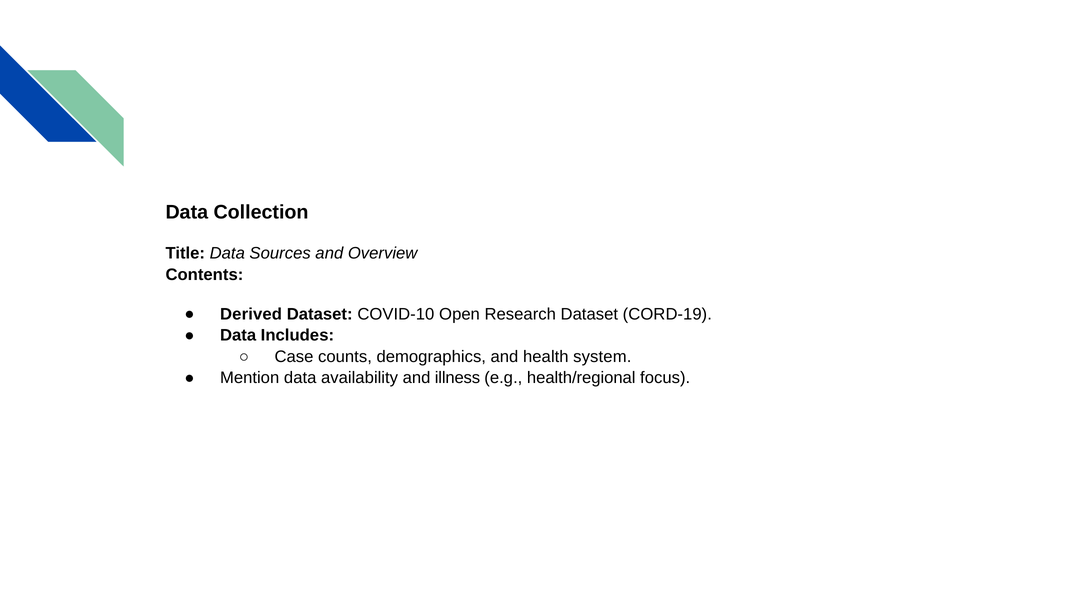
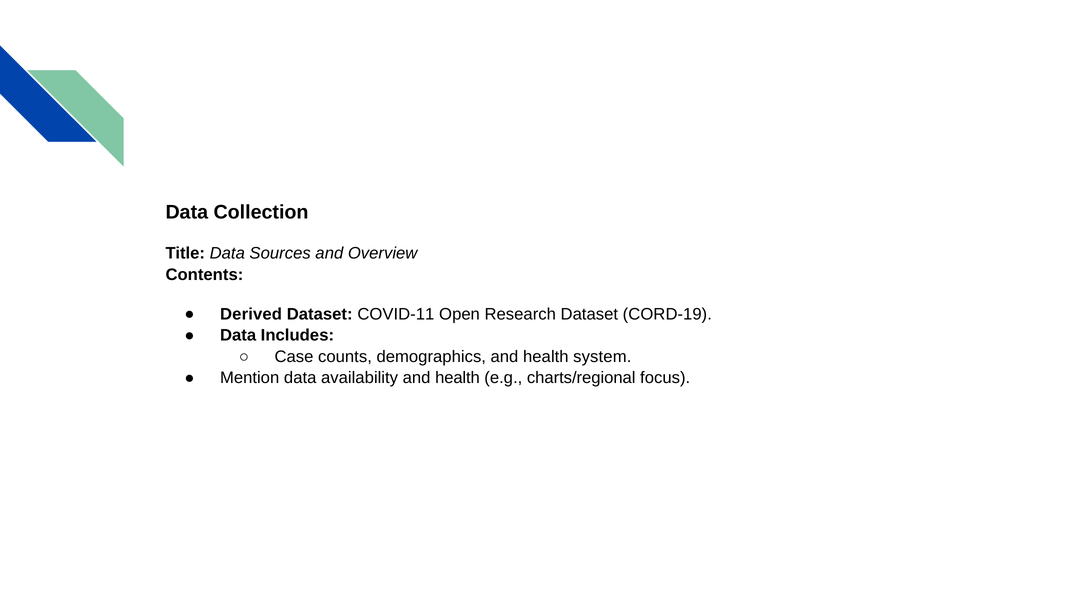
COVID-10: COVID-10 -> COVID-11
availability and illness: illness -> health
health/regional: health/regional -> charts/regional
